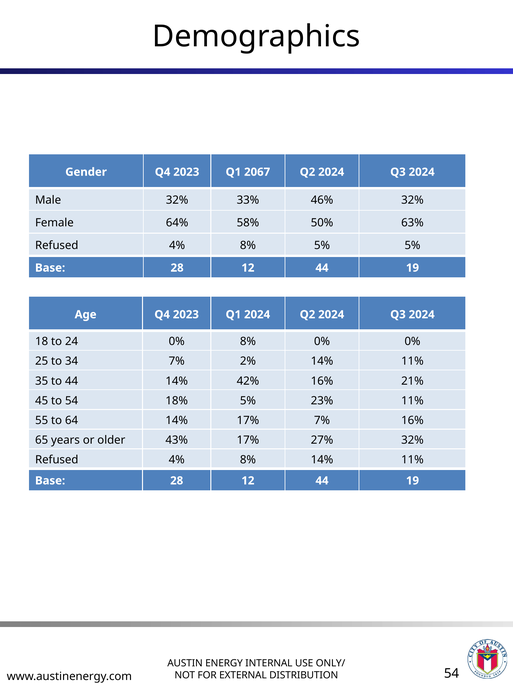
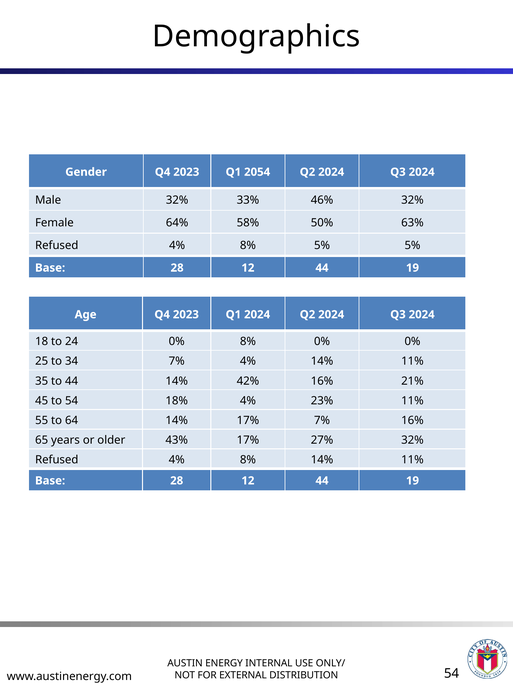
2067: 2067 -> 2054
7% 2%: 2% -> 4%
18% 5%: 5% -> 4%
